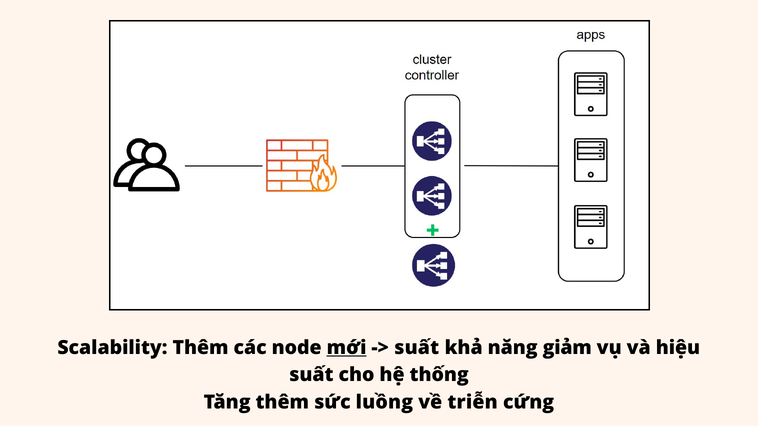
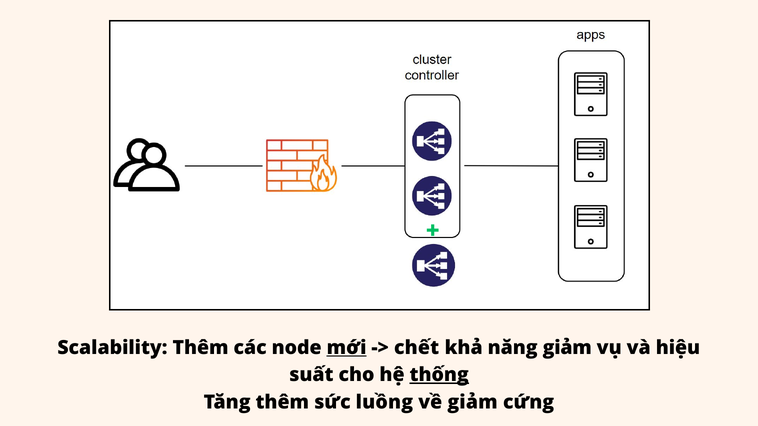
suất at (417, 348): suất -> chết
thống underline: none -> present
về triễn: triễn -> giảm
